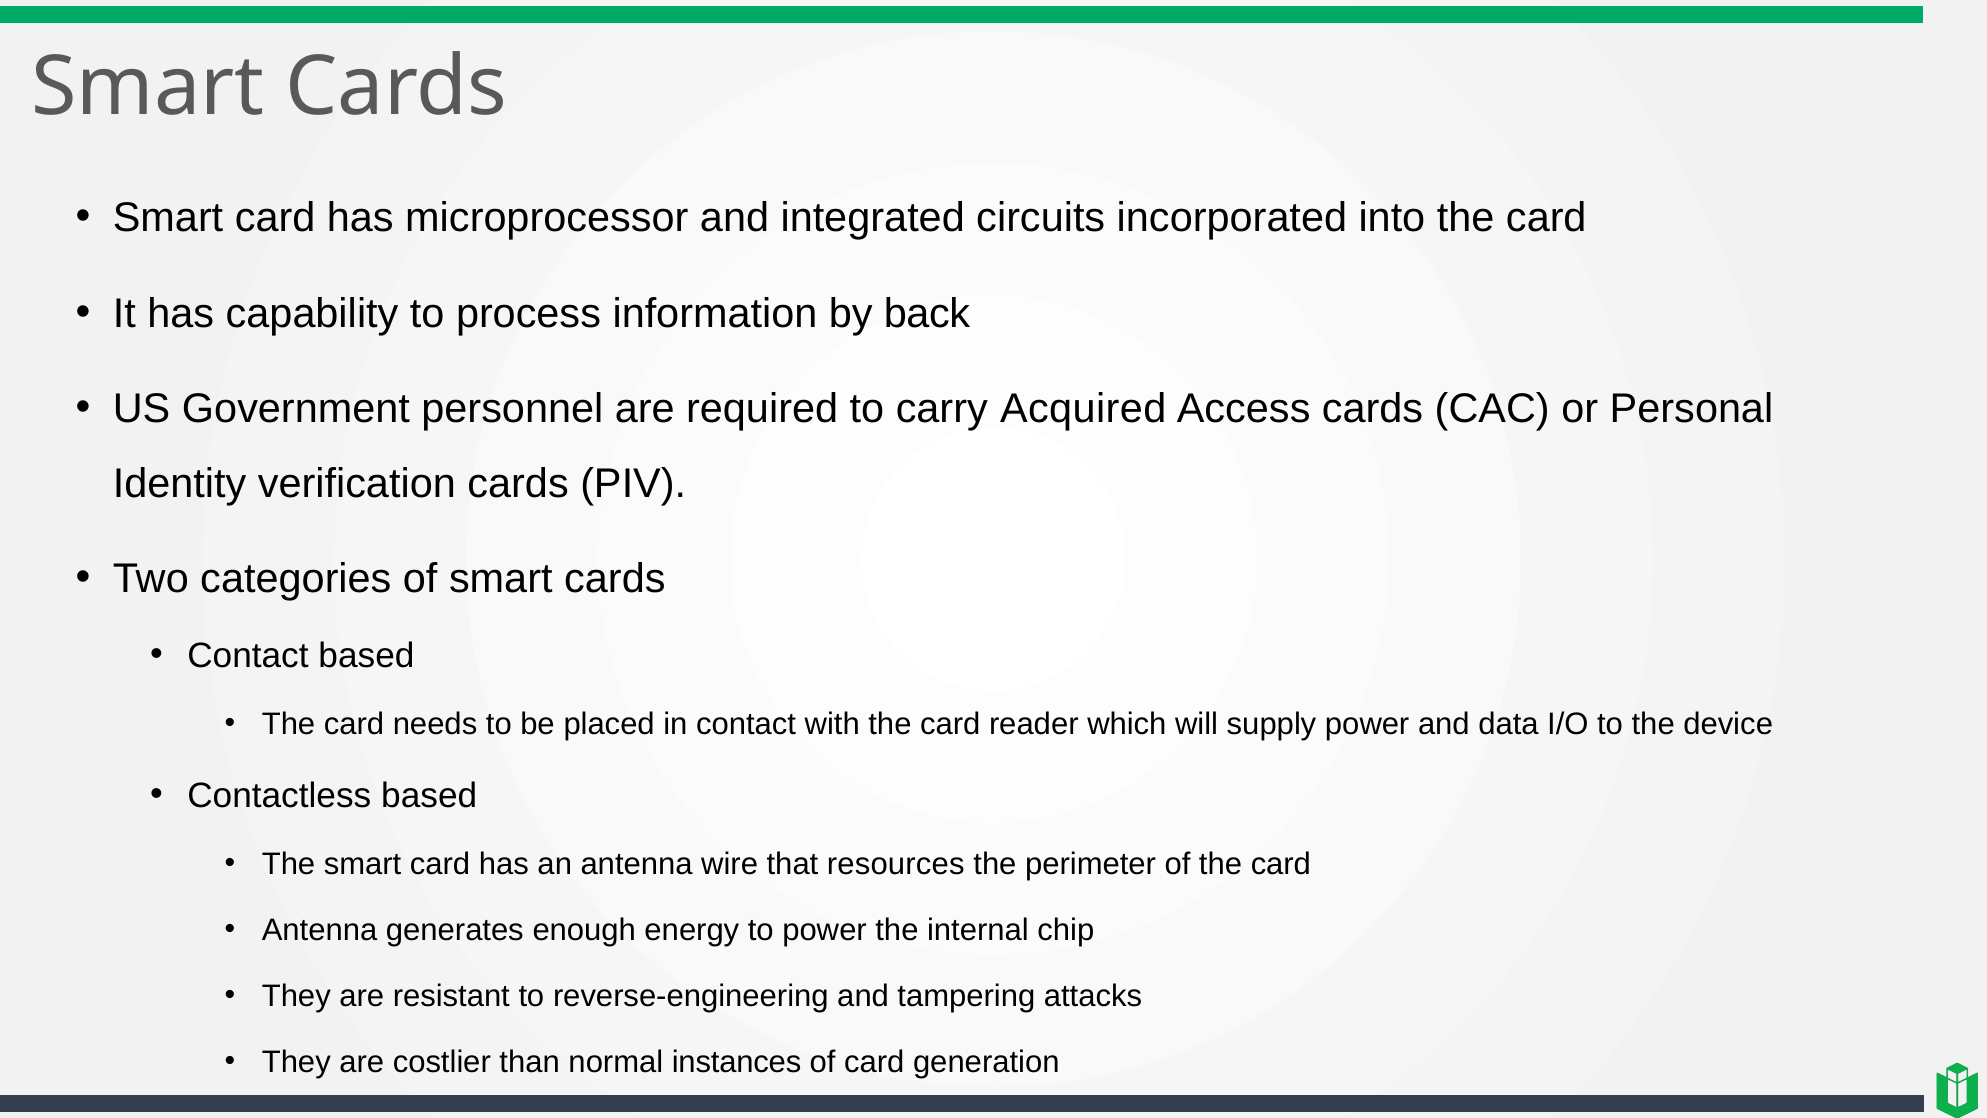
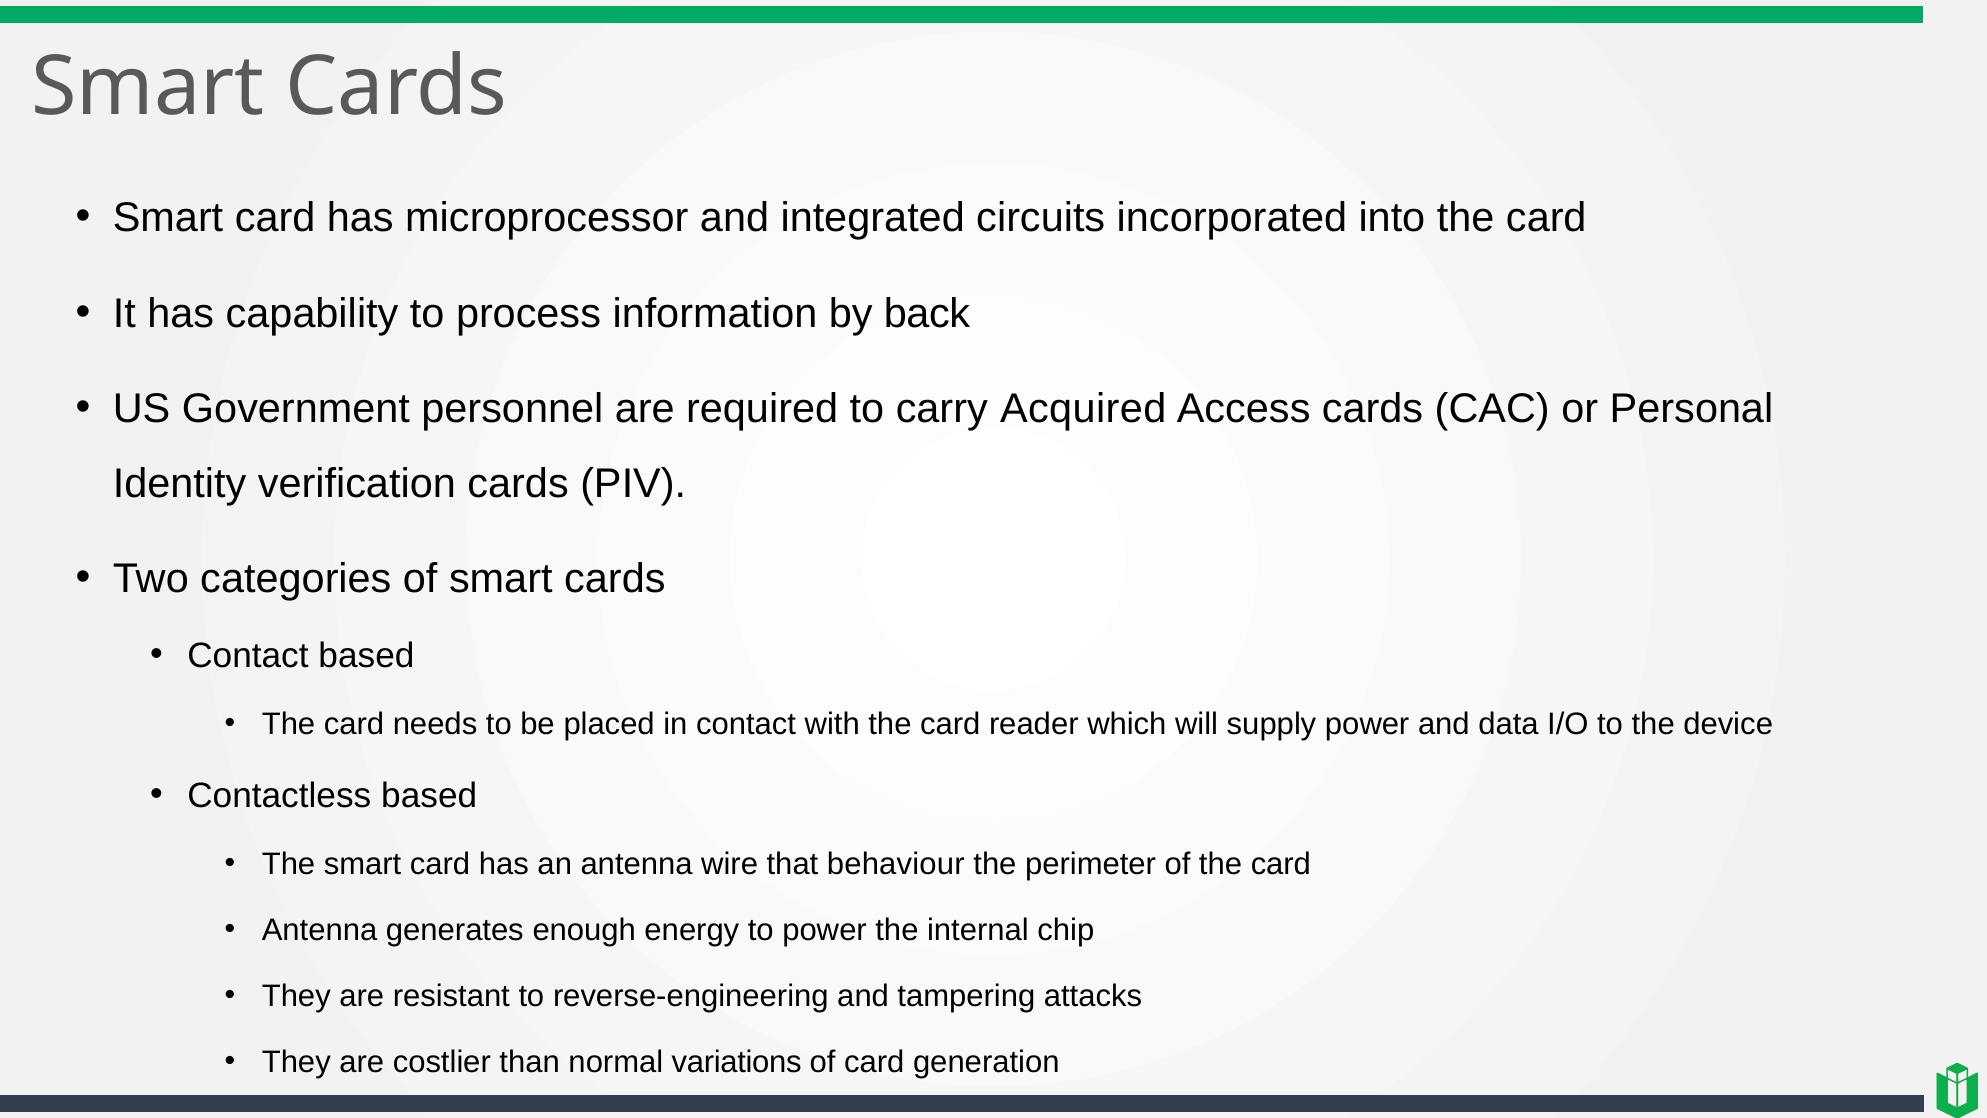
resources: resources -> behaviour
instances: instances -> variations
